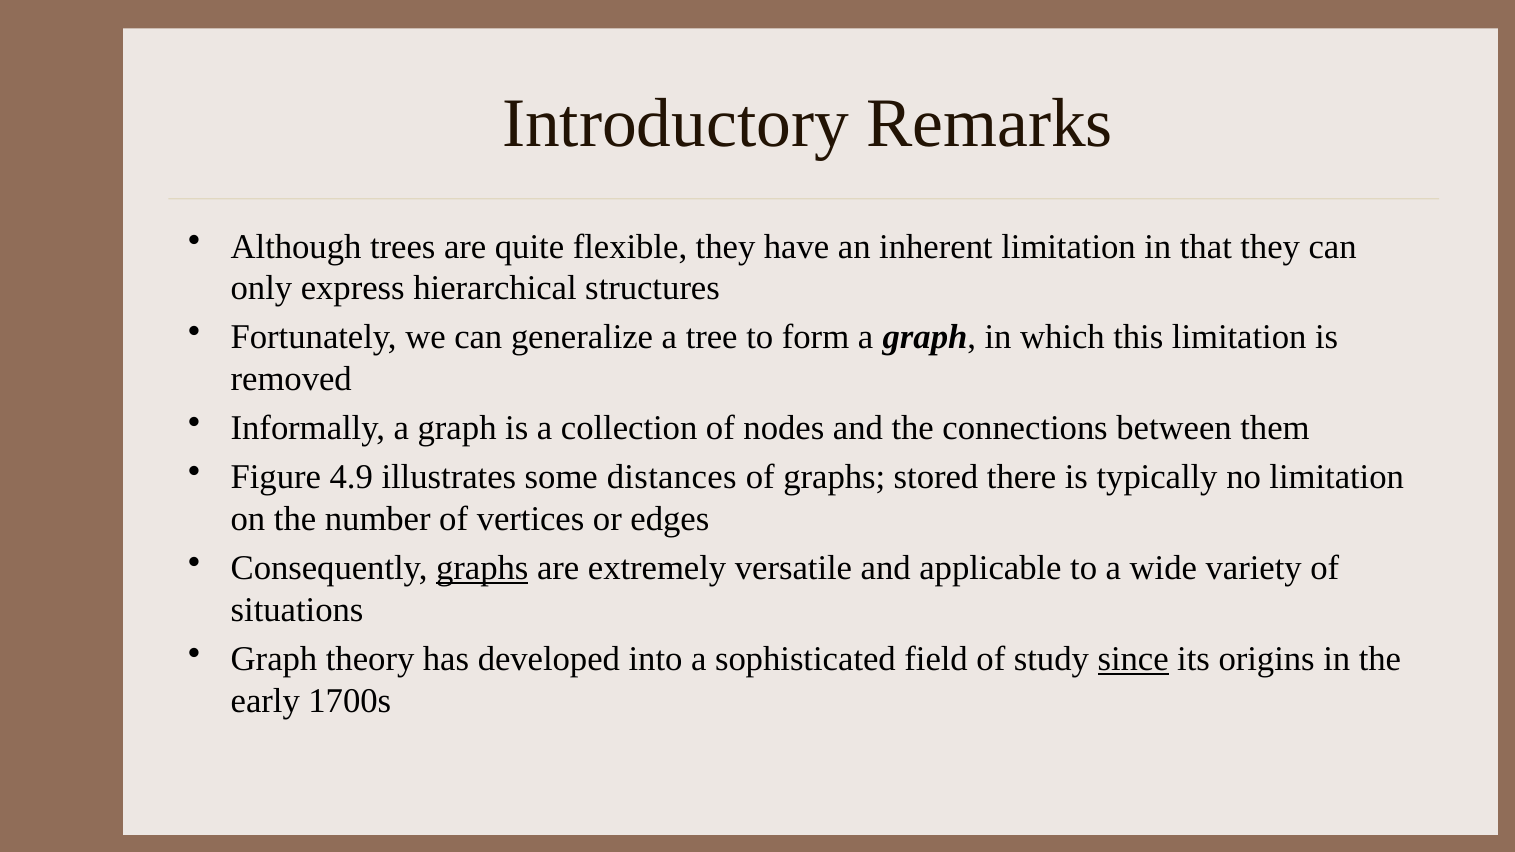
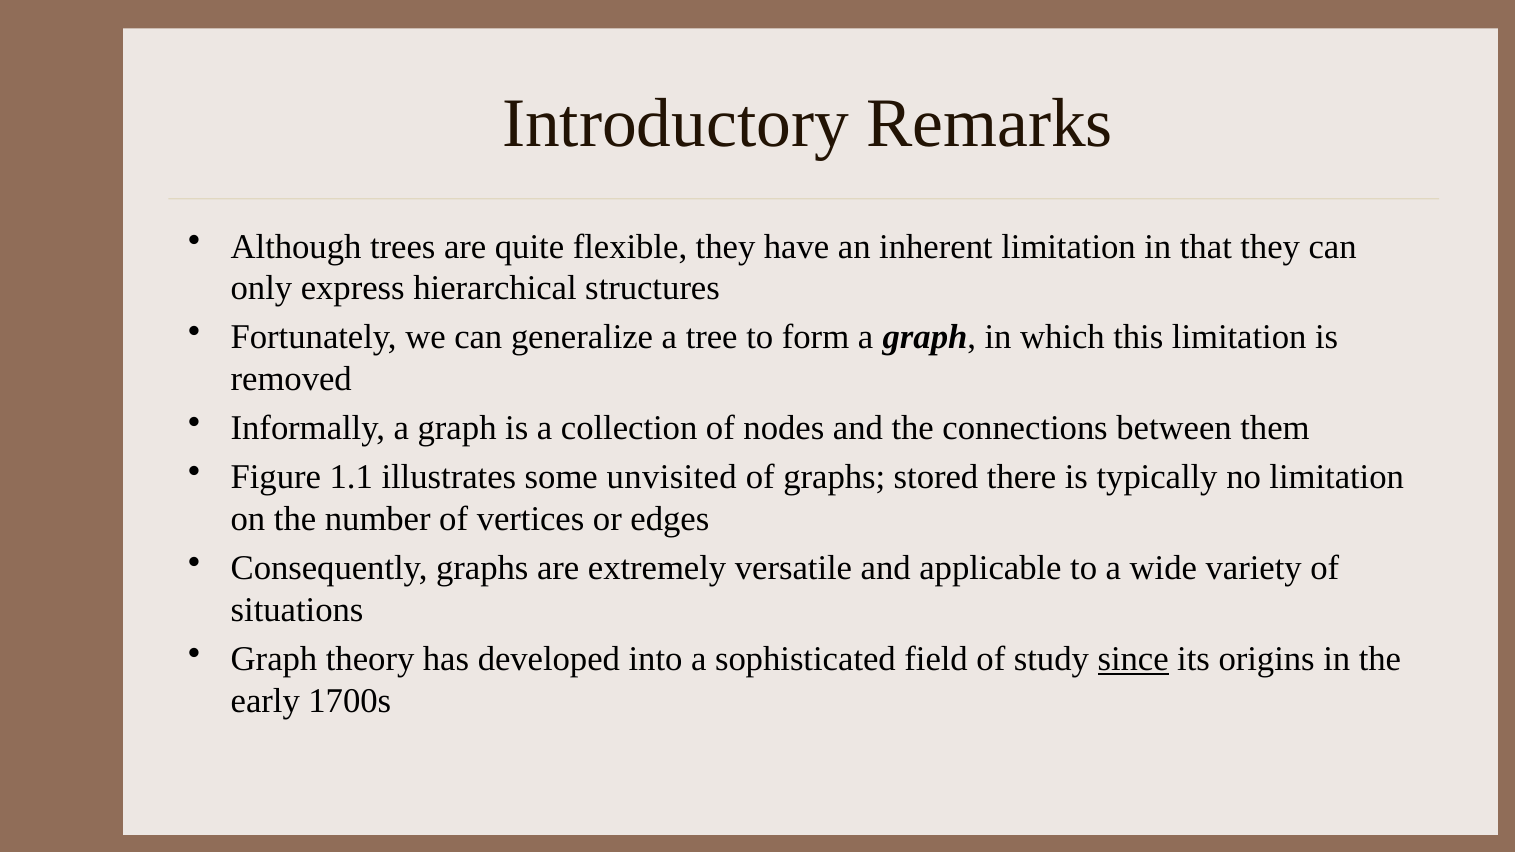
4.9: 4.9 -> 1.1
distances: distances -> unvisited
graphs at (482, 568) underline: present -> none
